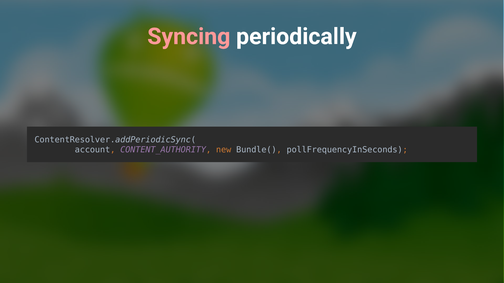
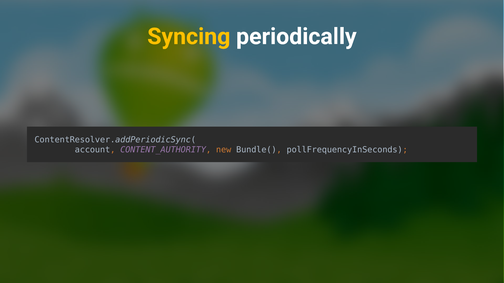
Syncing colour: pink -> yellow
